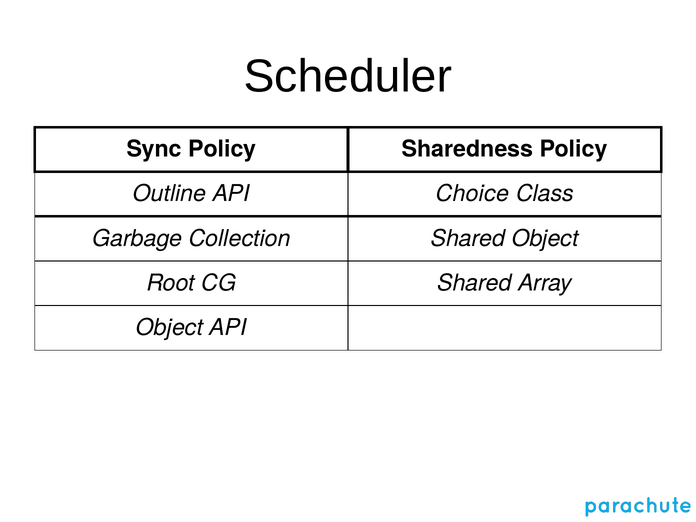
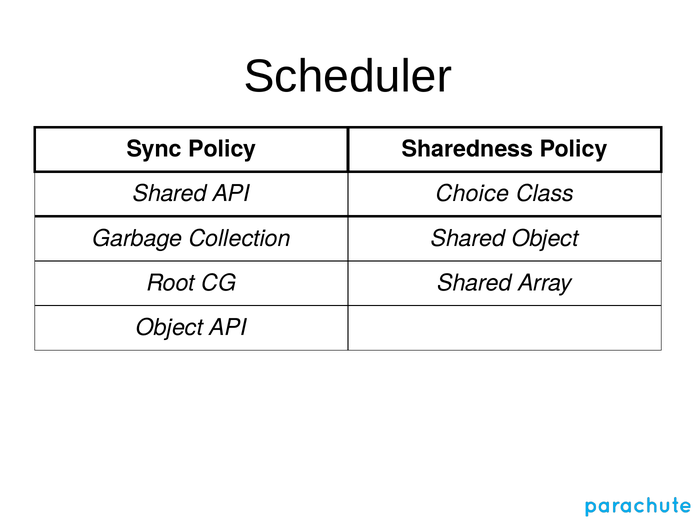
Outline at (170, 194): Outline -> Shared
